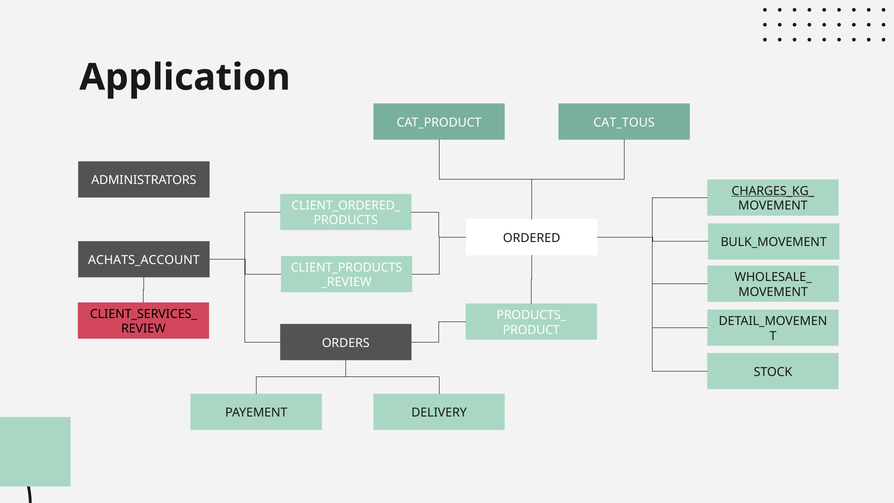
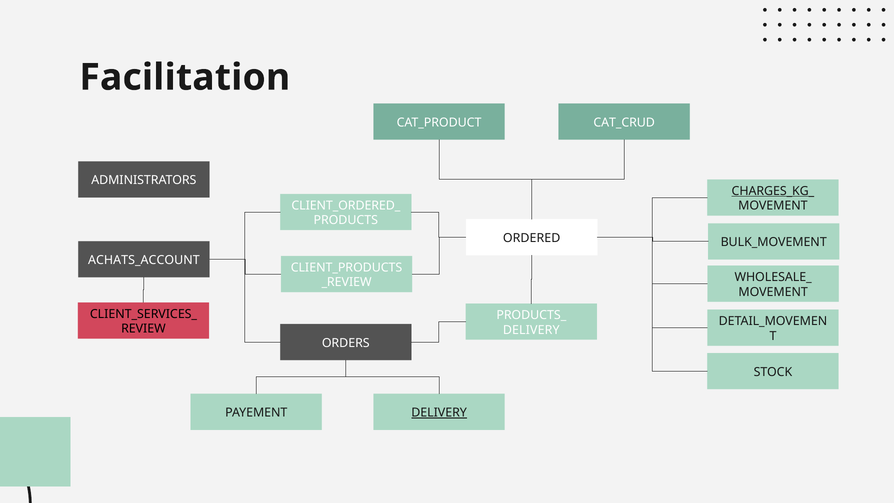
Application: Application -> Facilitation
CAT_TOUS: CAT_TOUS -> CAT_CRUD
PRODUCT at (531, 330): PRODUCT -> DELIVERY
DELIVERY at (439, 413) underline: none -> present
